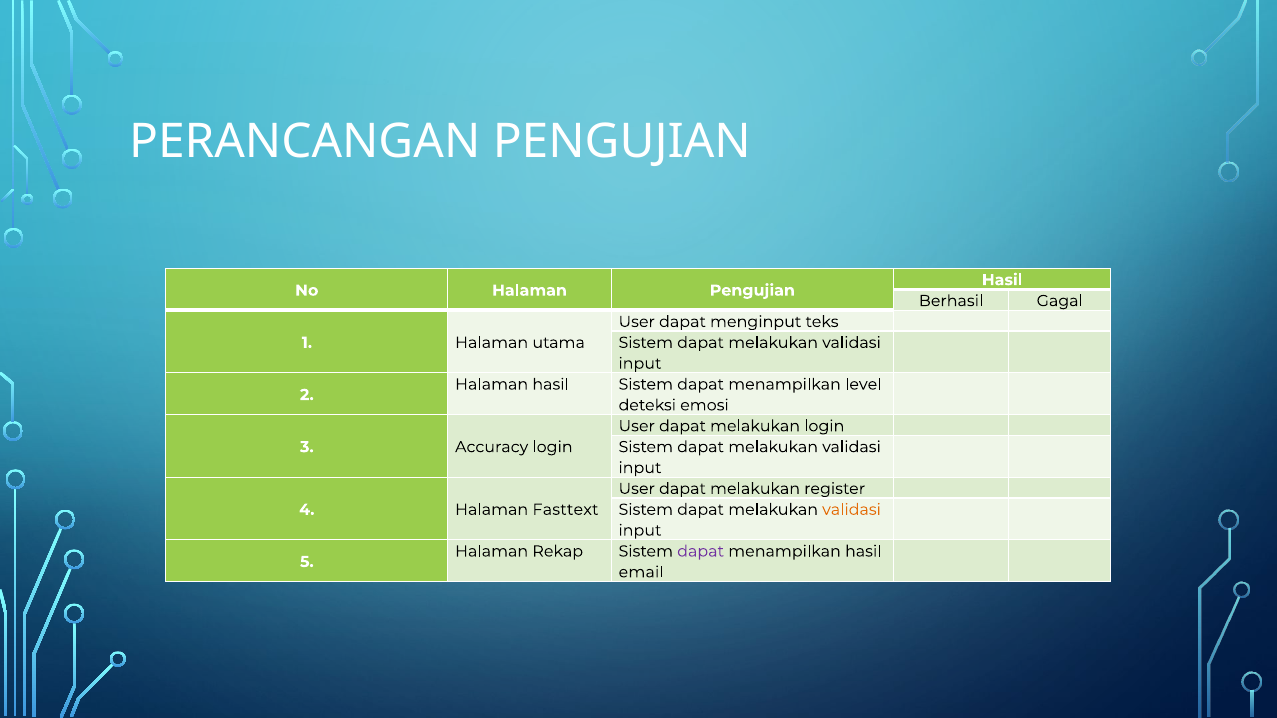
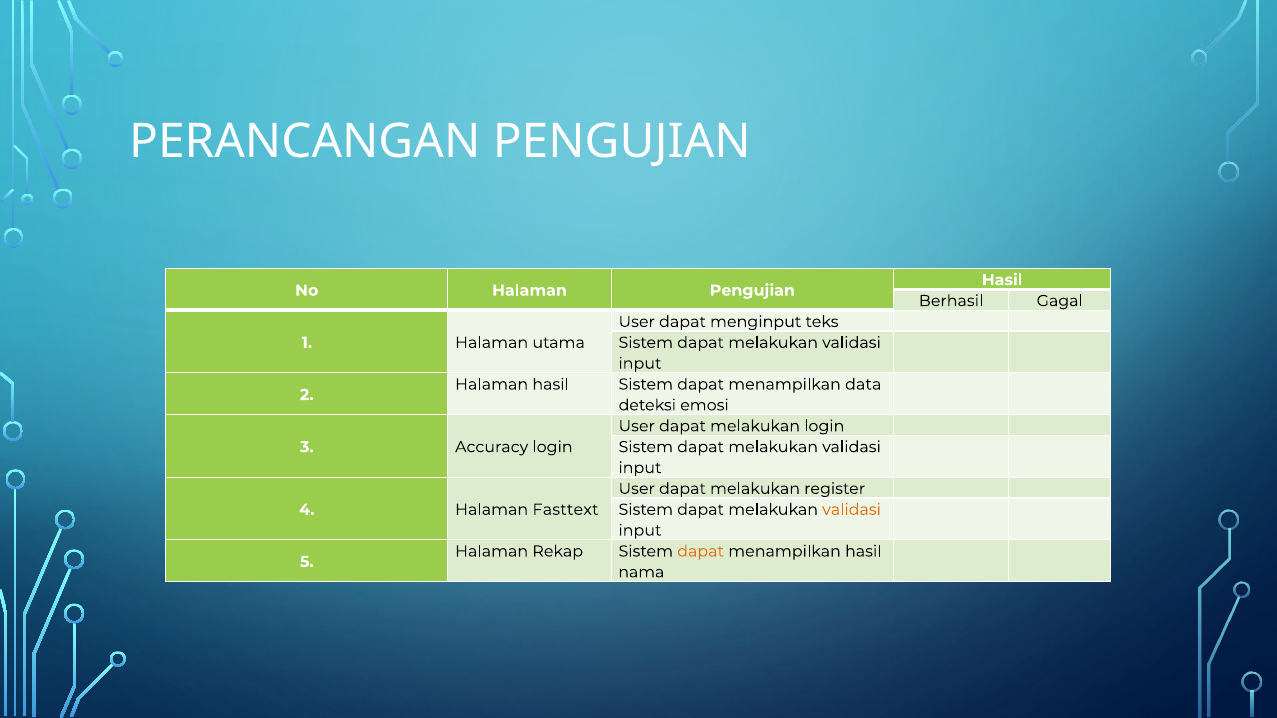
level: level -> data
dapat at (701, 552) colour: purple -> orange
email: email -> nama
